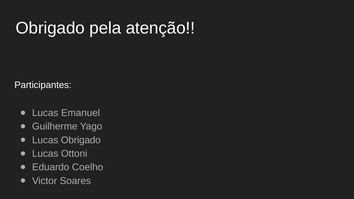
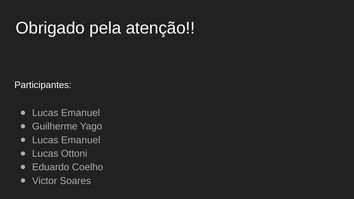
Obrigado at (81, 140): Obrigado -> Emanuel
